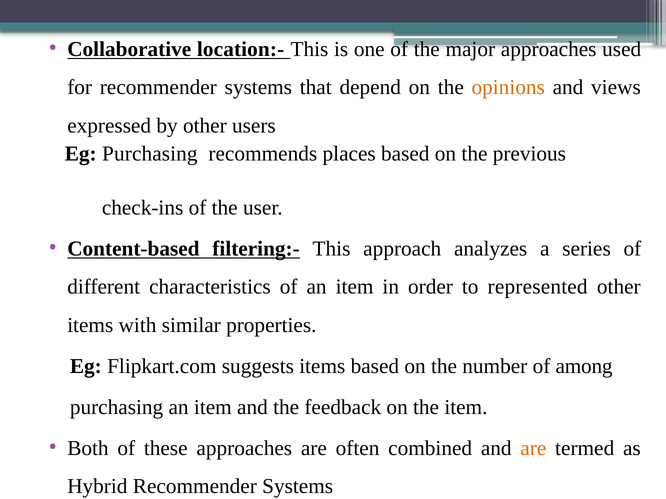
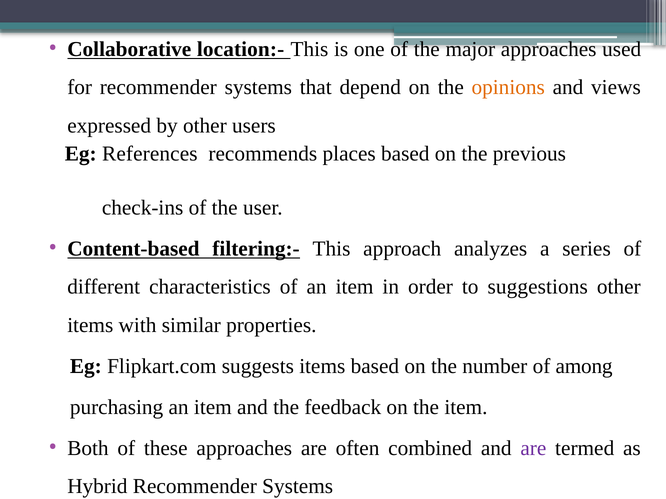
Eg Purchasing: Purchasing -> References
represented: represented -> suggestions
are at (533, 449) colour: orange -> purple
